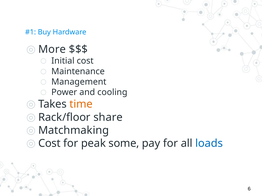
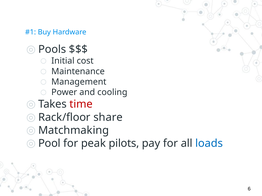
More: More -> Pools
time colour: orange -> red
Cost at (49, 144): Cost -> Pool
some: some -> pilots
